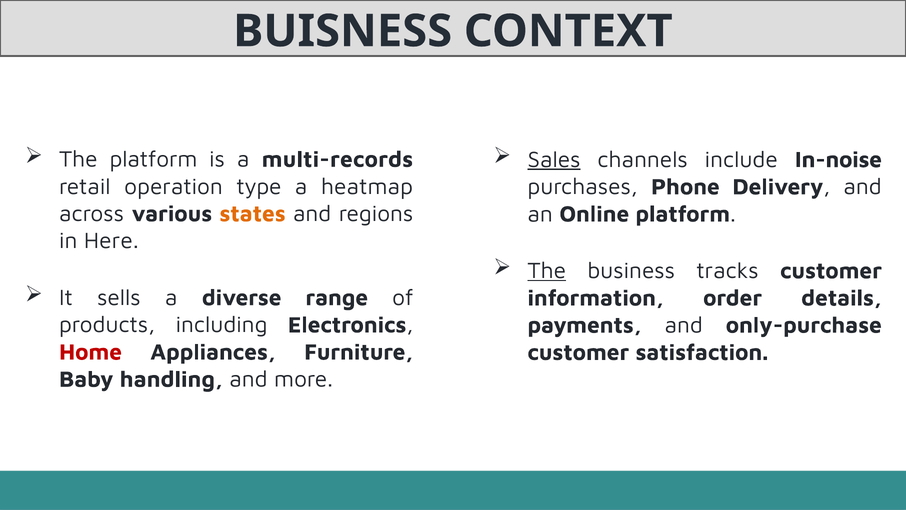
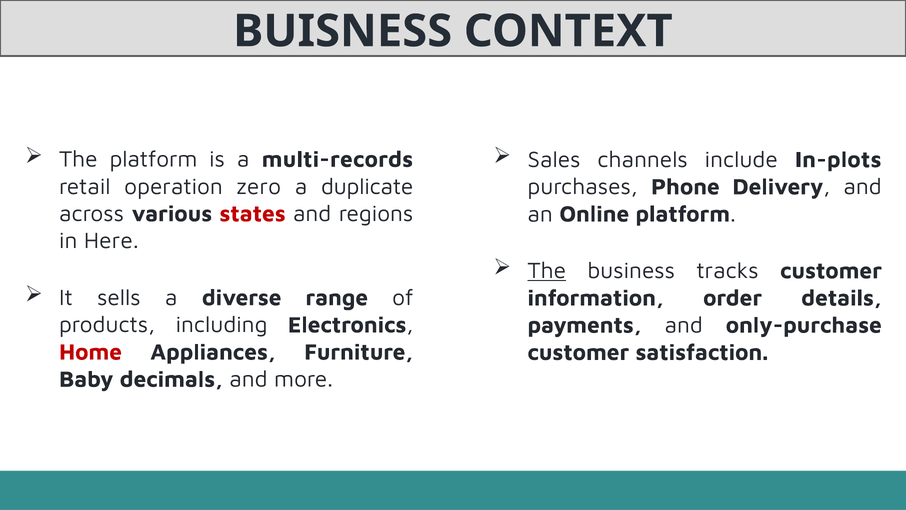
Sales underline: present -> none
In-noise: In-noise -> In-plots
type: type -> zero
heatmap: heatmap -> duplicate
states colour: orange -> red
handling: handling -> decimals
